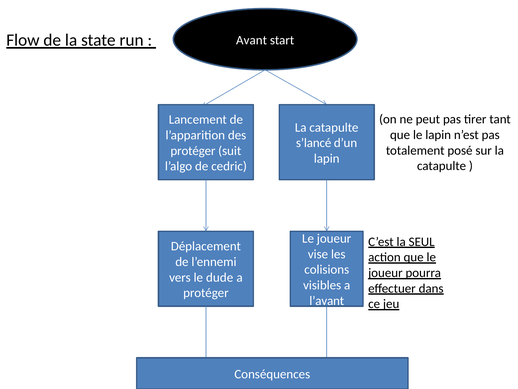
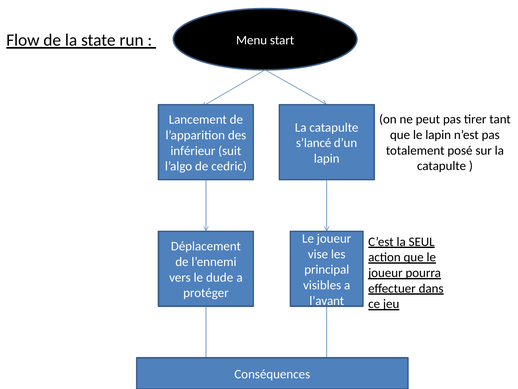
Avant: Avant -> Menu
protéger at (193, 151): protéger -> inférieur
colisions: colisions -> principal
